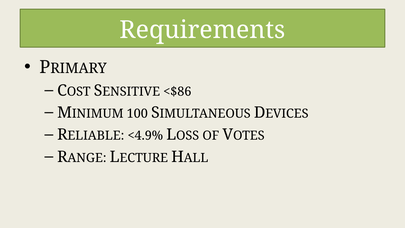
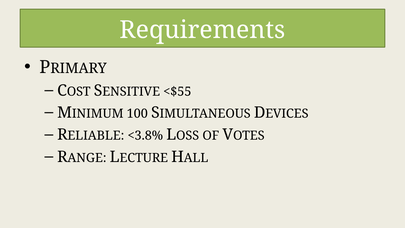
<$86: <$86 -> <$55
<4.9%: <4.9% -> <3.8%
